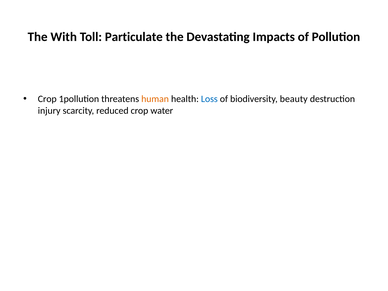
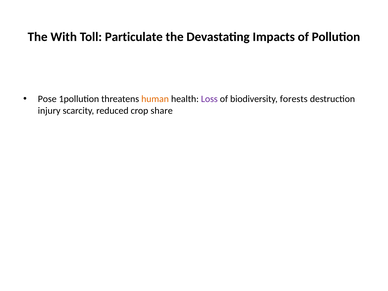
Crop at (47, 99): Crop -> Pose
Loss colour: blue -> purple
beauty: beauty -> forests
water: water -> share
